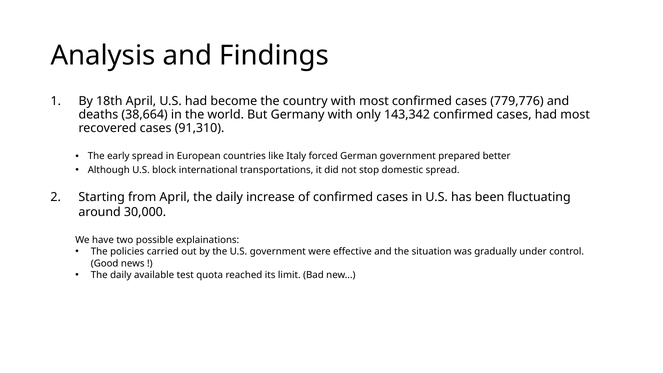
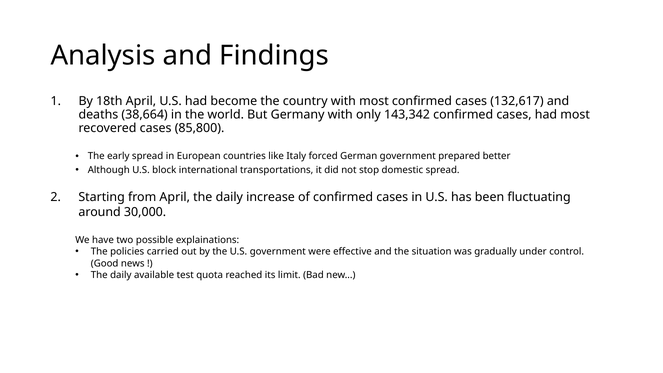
779,776: 779,776 -> 132,617
91,310: 91,310 -> 85,800
